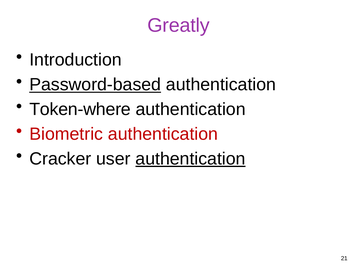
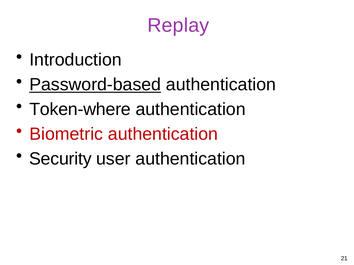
Greatly: Greatly -> Replay
Cracker: Cracker -> Security
authentication at (191, 159) underline: present -> none
